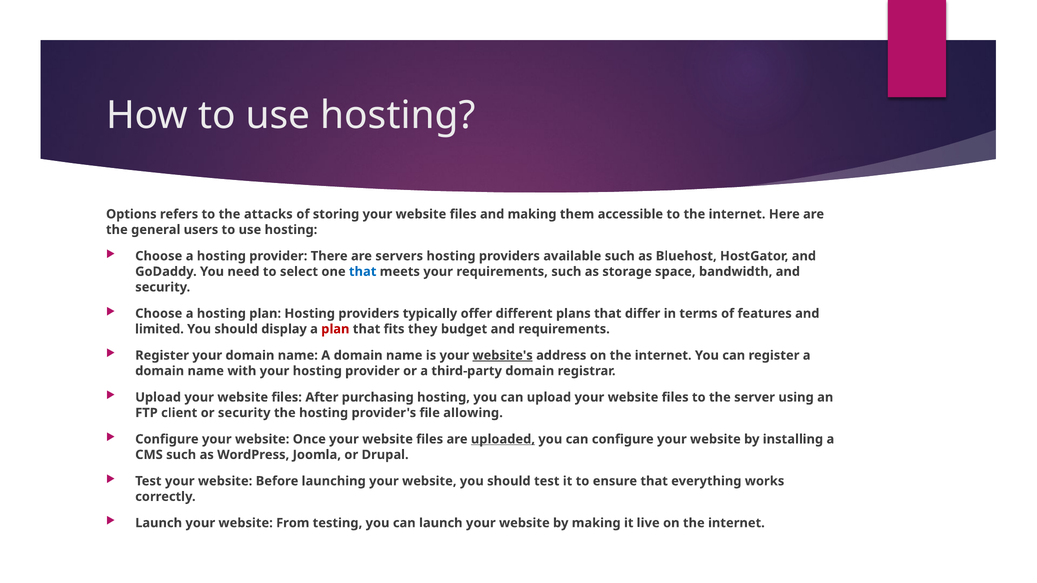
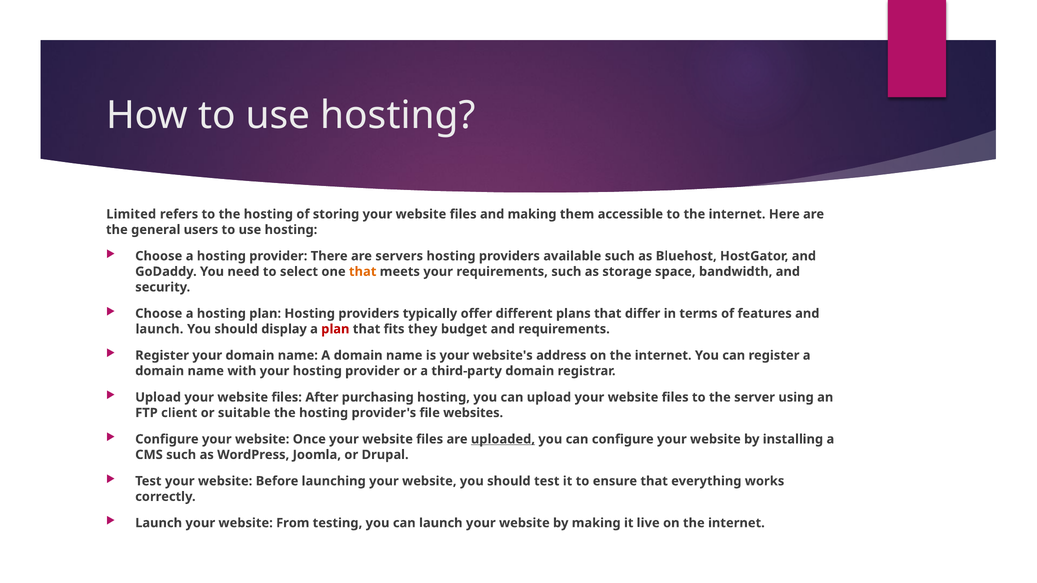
Options: Options -> Limited
to the attacks: attacks -> hosting
that at (363, 272) colour: blue -> orange
limited at (160, 329): limited -> launch
website's underline: present -> none
or security: security -> suitable
allowing: allowing -> websites
